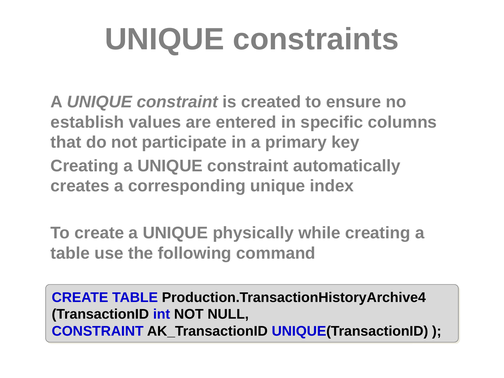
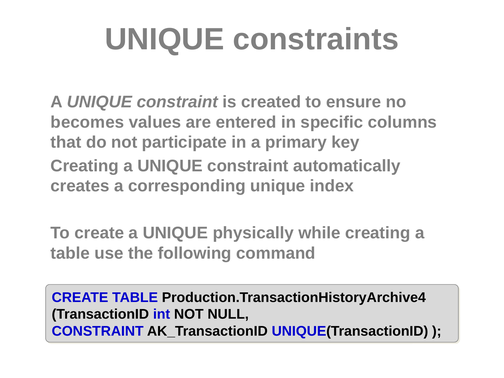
establish: establish -> becomes
